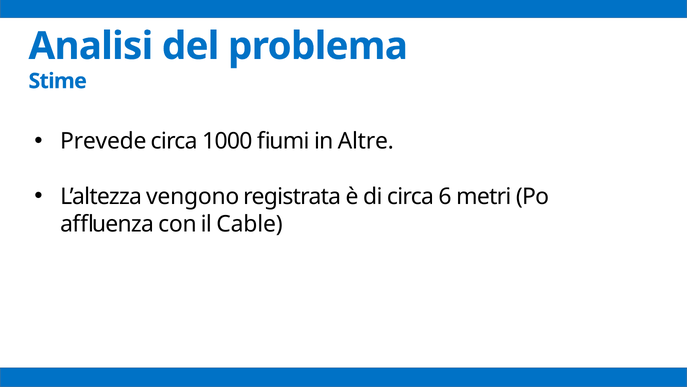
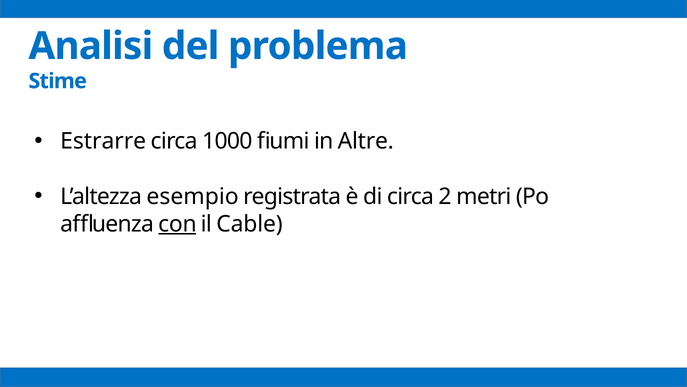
Prevede: Prevede -> Estrarre
vengono: vengono -> esempio
6: 6 -> 2
con underline: none -> present
